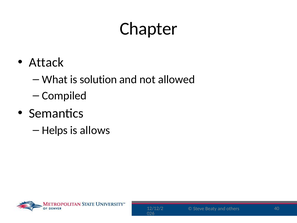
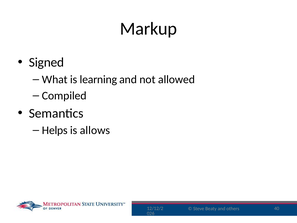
Chapter: Chapter -> Markup
Attack: Attack -> Signed
solution: solution -> learning
